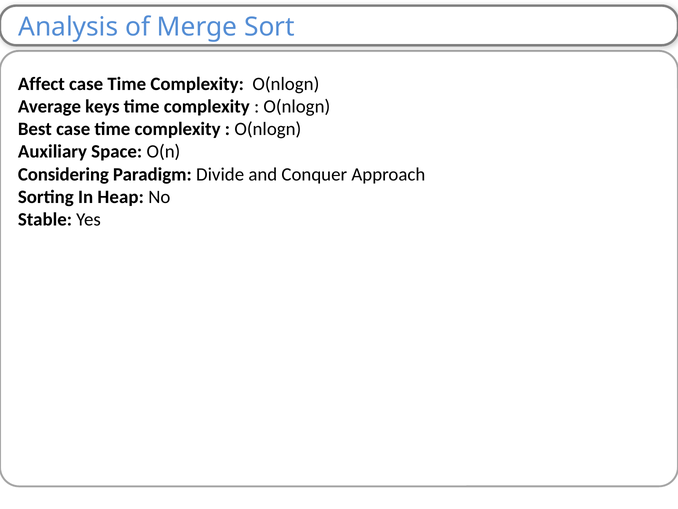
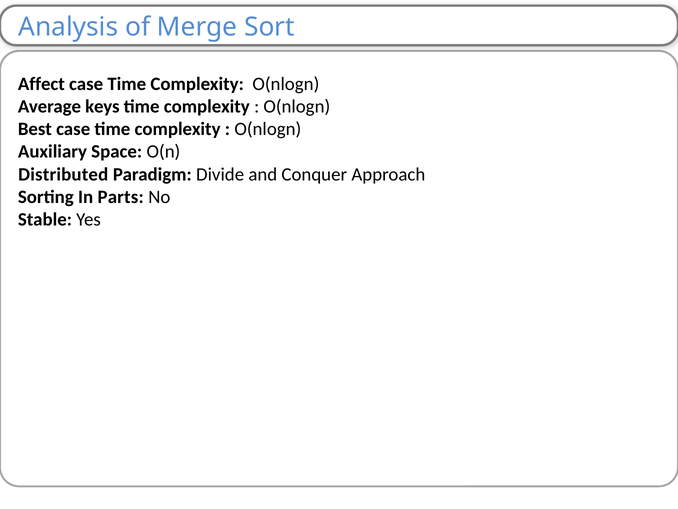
Considering: Considering -> Distributed
Heap: Heap -> Parts
